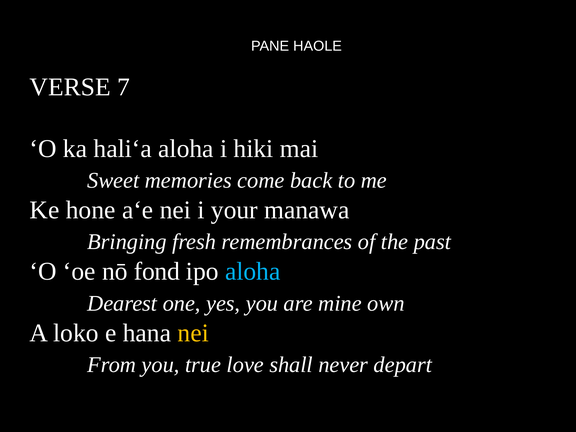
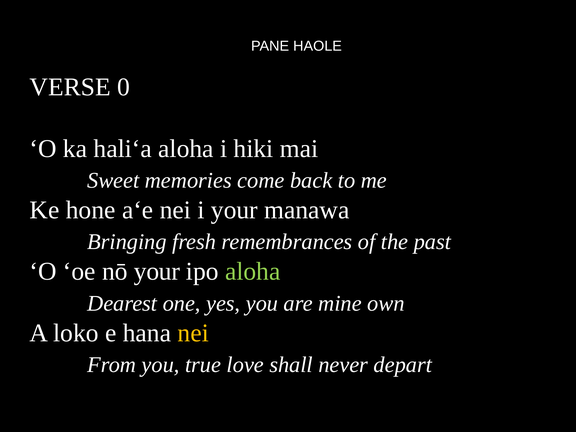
7: 7 -> 0
nō fond: fond -> your
aloha at (253, 272) colour: light blue -> light green
